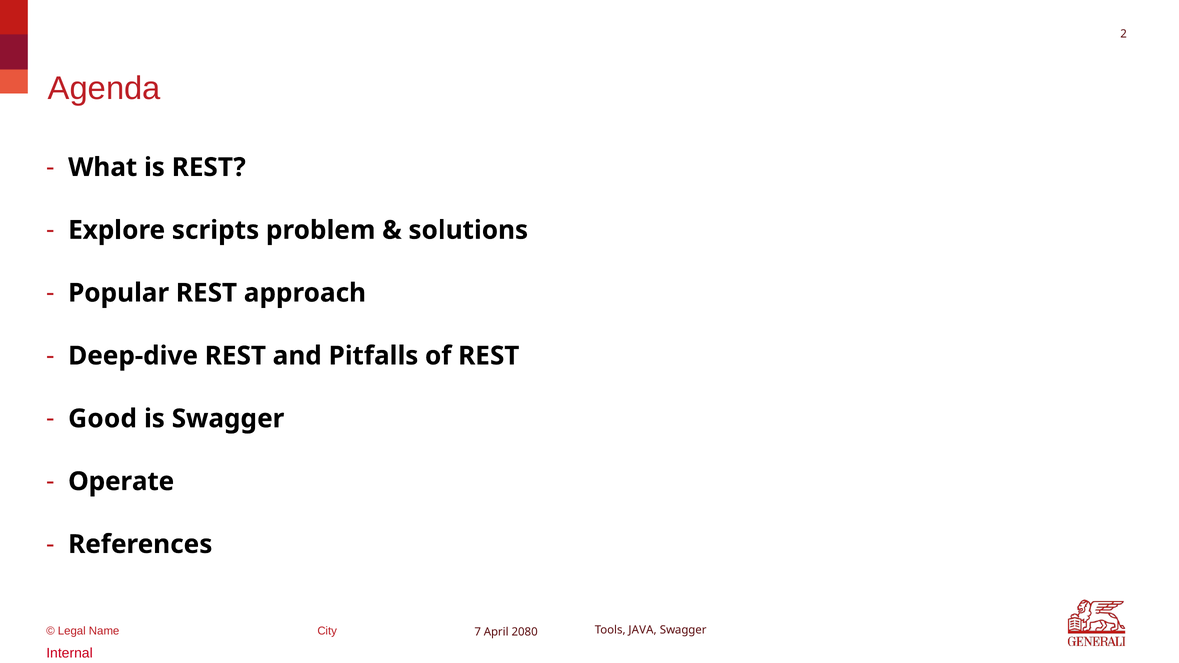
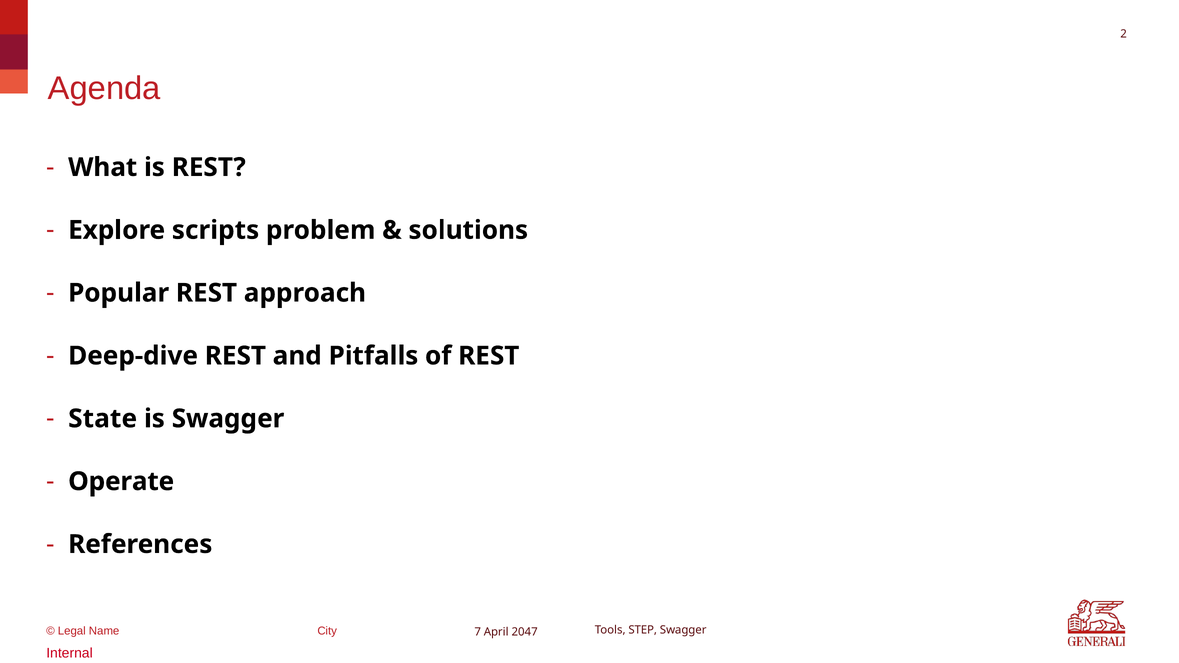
Good: Good -> State
JAVA: JAVA -> STEP
2080: 2080 -> 2047
